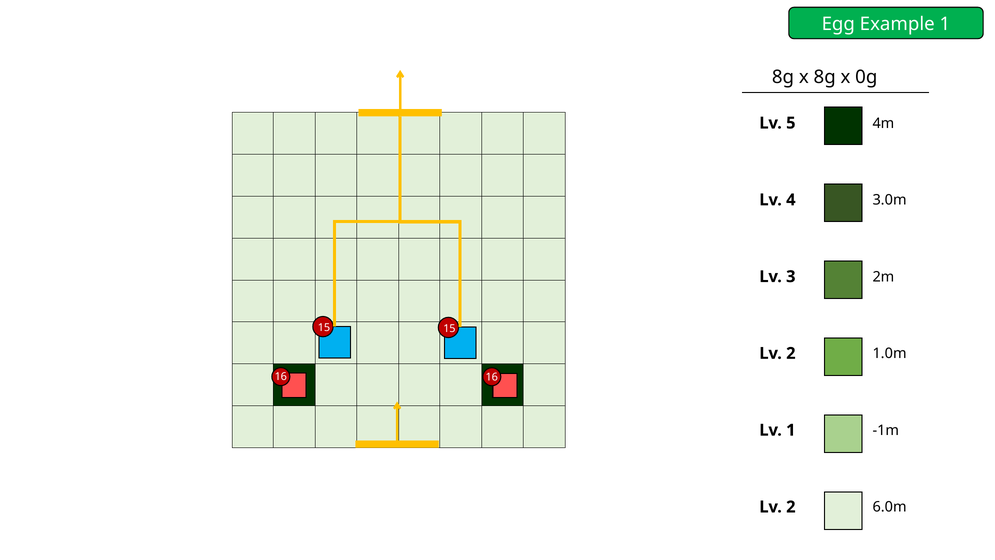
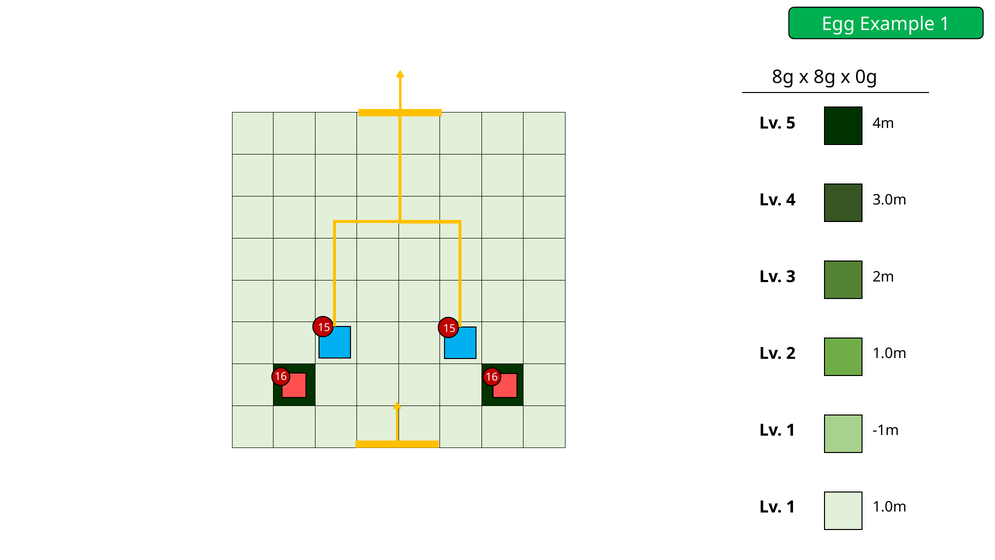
6.0m at (890, 507): 6.0m -> 1.0m
2 at (791, 507): 2 -> 1
